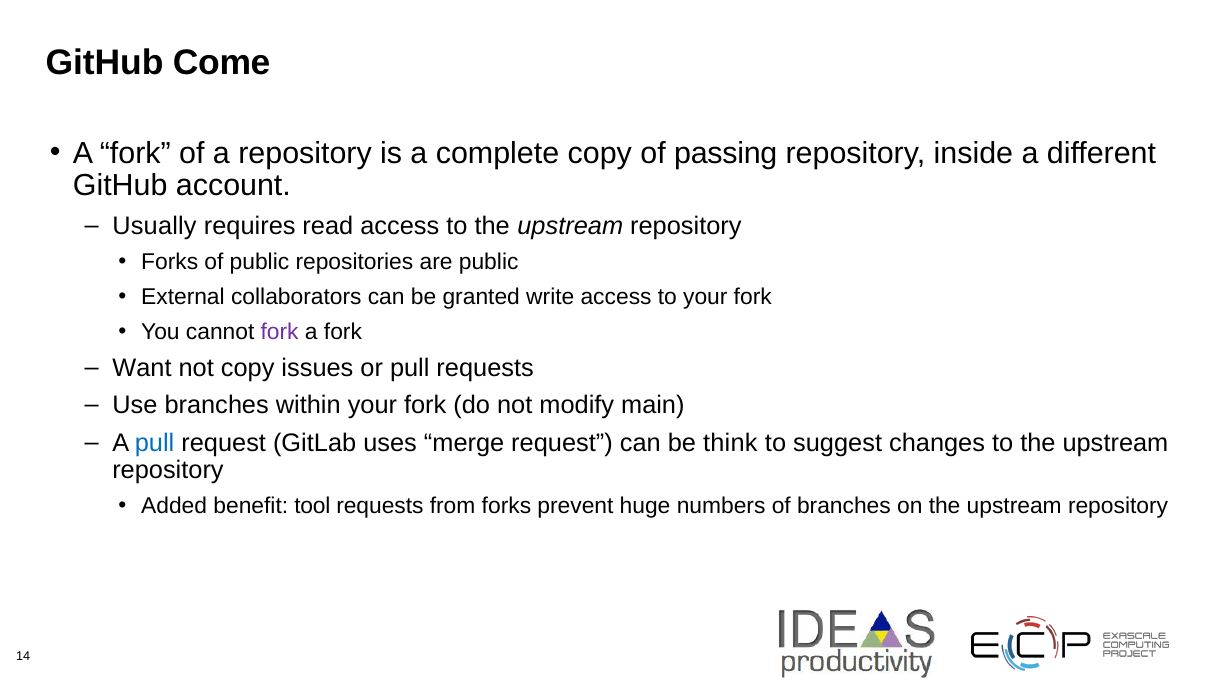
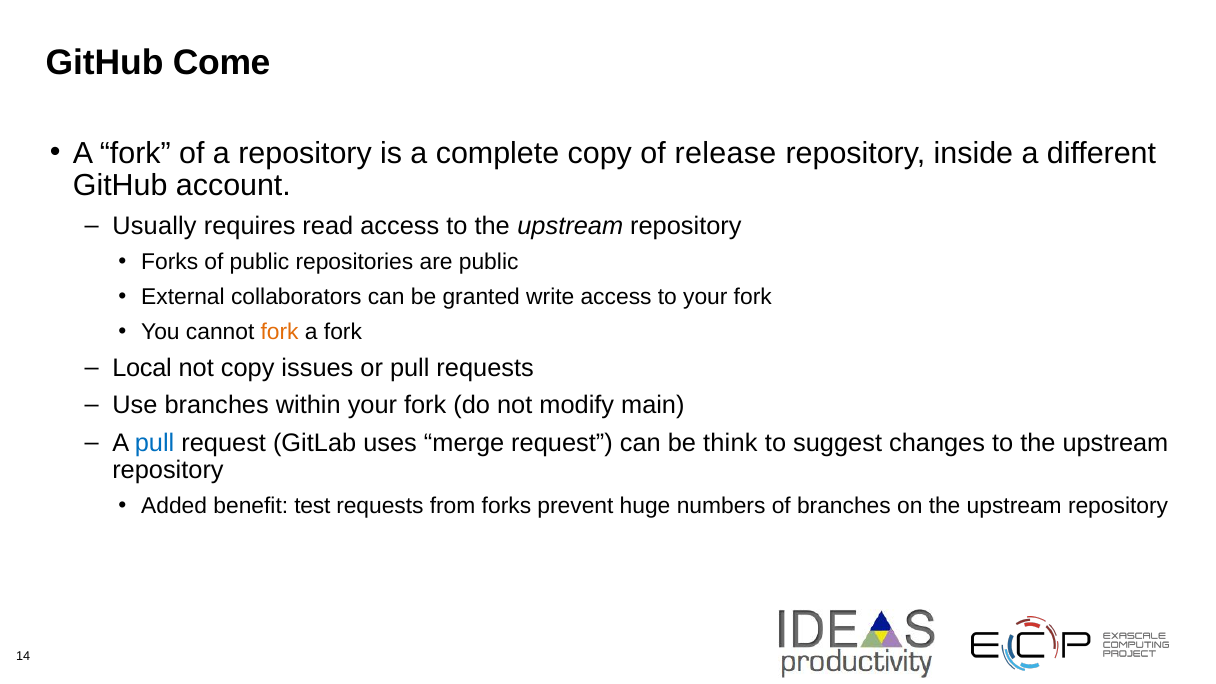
passing: passing -> release
fork at (280, 332) colour: purple -> orange
Want: Want -> Local
tool: tool -> test
